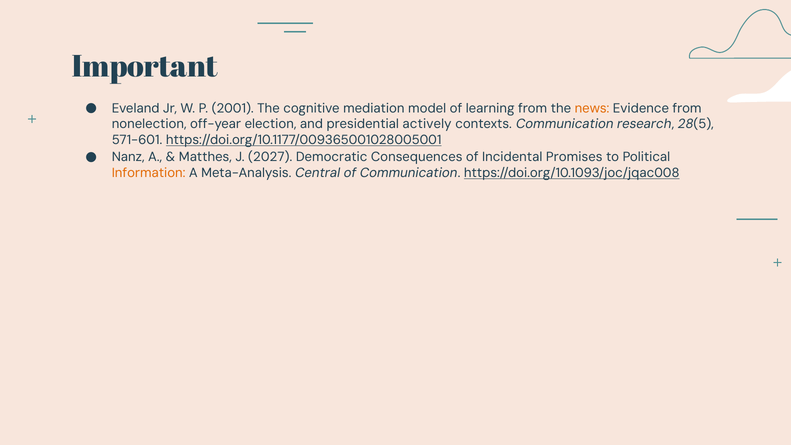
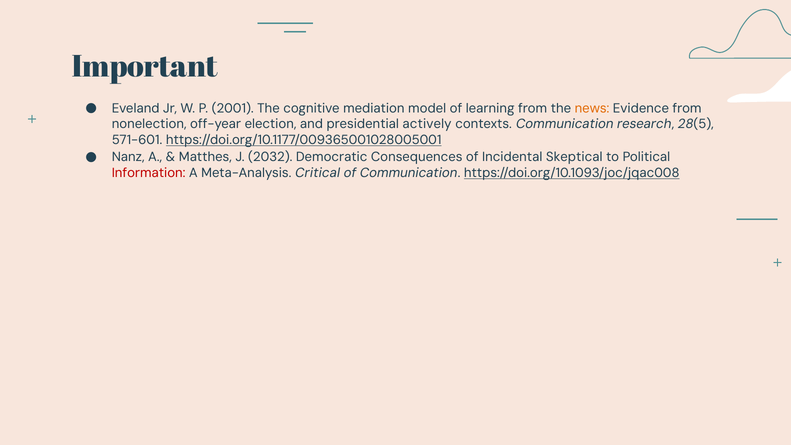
2027: 2027 -> 2032
Promises: Promises -> Skeptical
Information colour: orange -> red
Central: Central -> Critical
